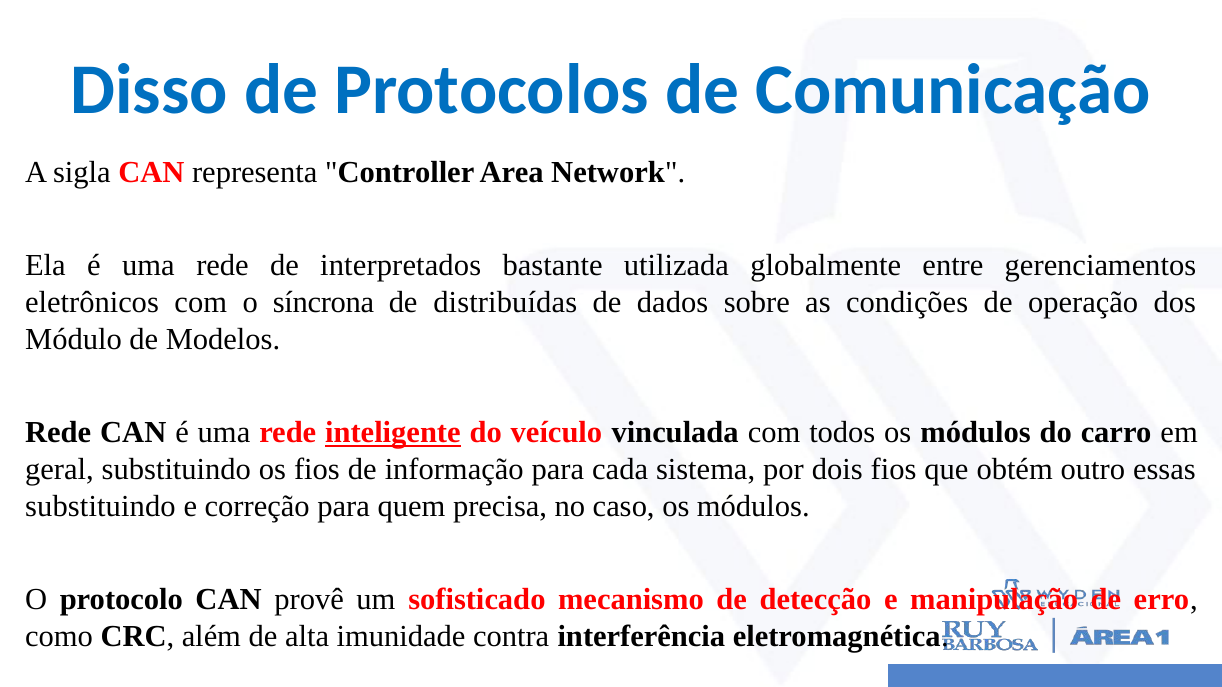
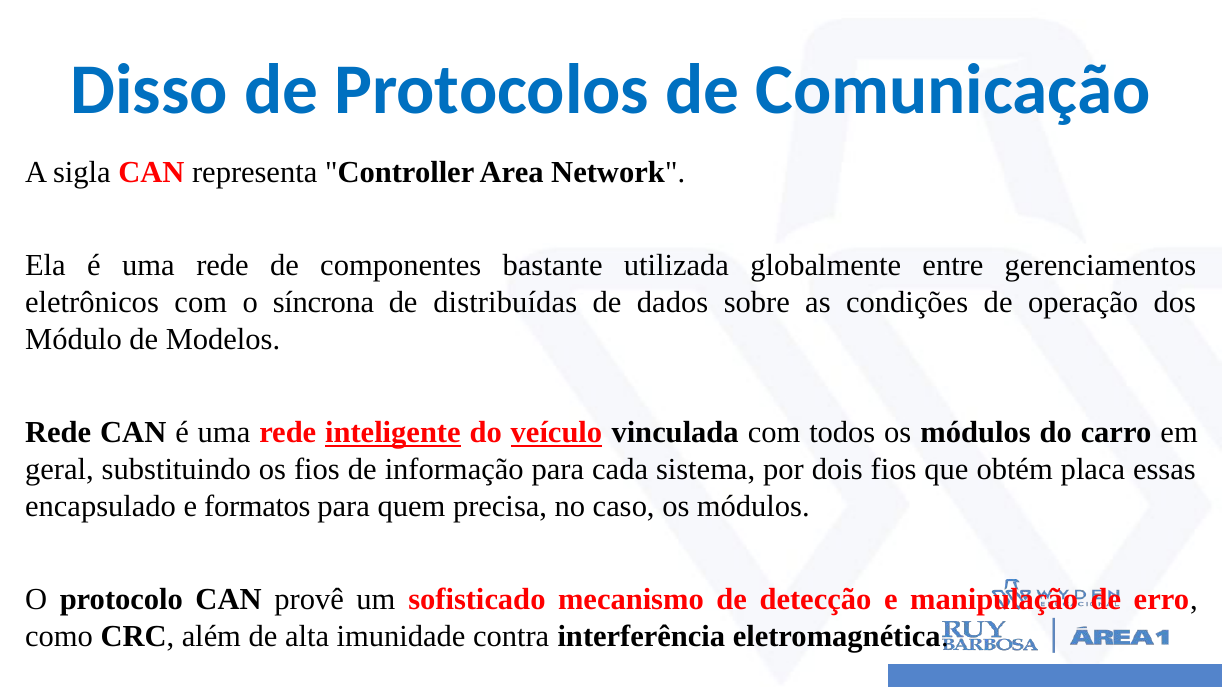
interpretados: interpretados -> componentes
veículo underline: none -> present
outro: outro -> placa
substituindo at (100, 506): substituindo -> encapsulado
correção: correção -> formatos
